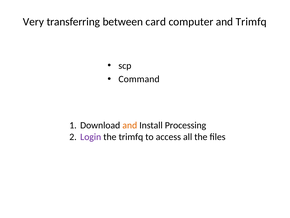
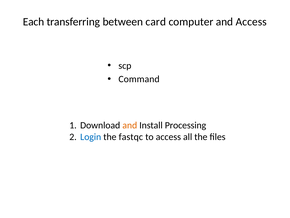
Very: Very -> Each
and Trimfq: Trimfq -> Access
Login colour: purple -> blue
the trimfq: trimfq -> fastqc
